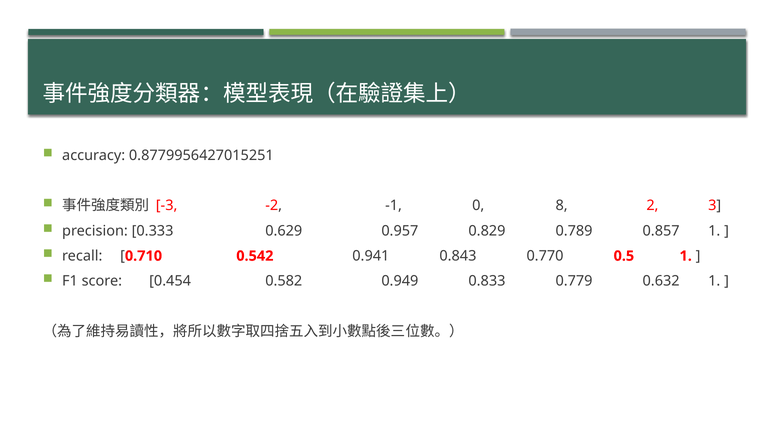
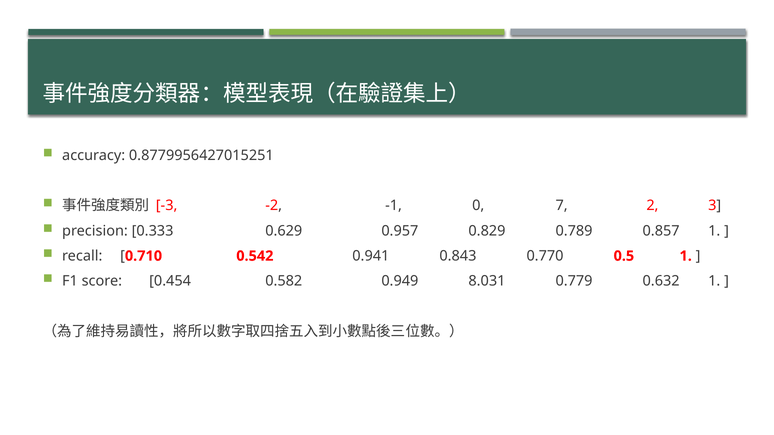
8: 8 -> 7
0.833: 0.833 -> 8.031
